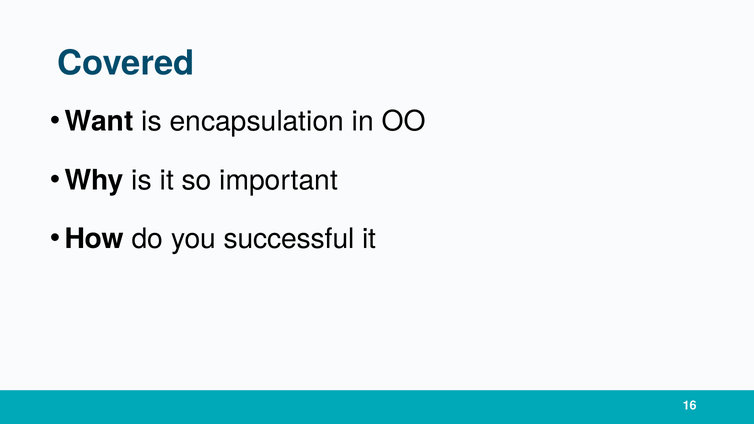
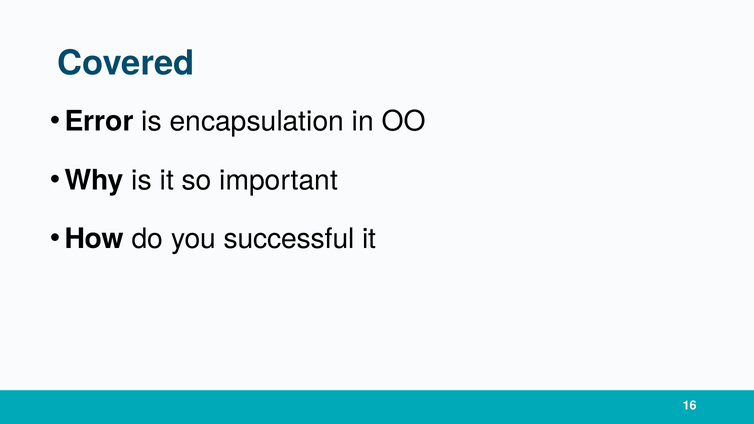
Want: Want -> Error
